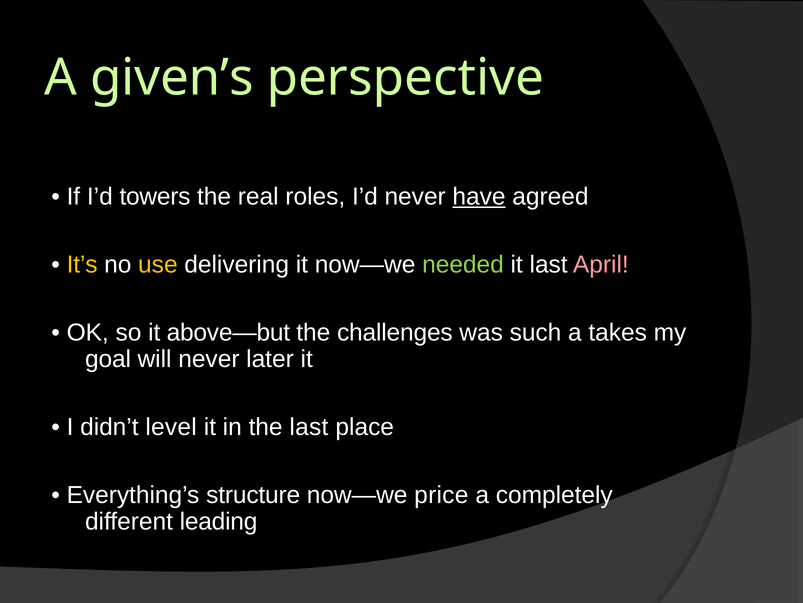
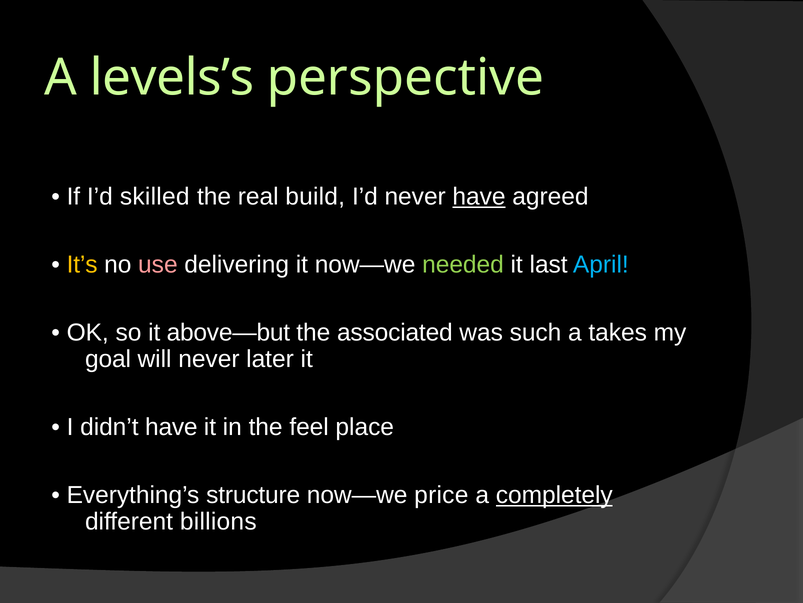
given’s: given’s -> levels’s
towers: towers -> skilled
roles: roles -> build
use colour: yellow -> pink
April colour: pink -> light blue
challenges: challenges -> associated
didn’t level: level -> have
the last: last -> feel
completely underline: none -> present
leading: leading -> billions
